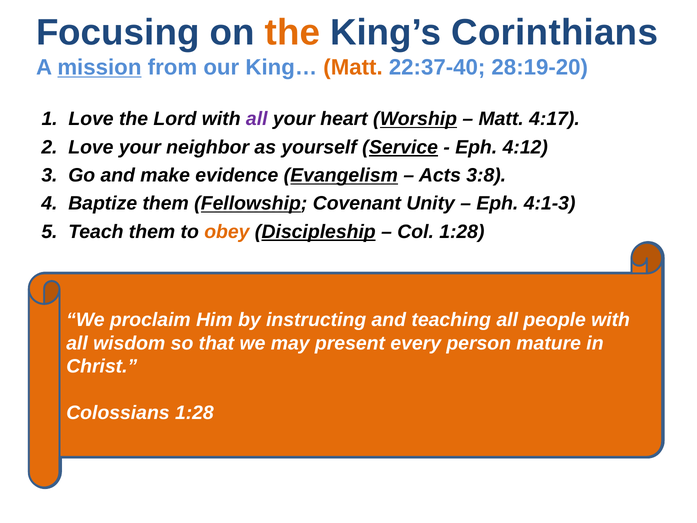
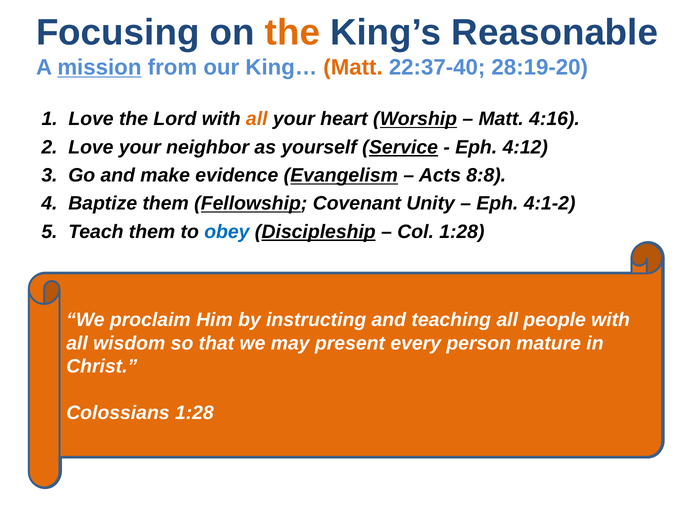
Corinthians: Corinthians -> Reasonable
all at (257, 119) colour: purple -> orange
4:17: 4:17 -> 4:16
3:8: 3:8 -> 8:8
4:1-3: 4:1-3 -> 4:1-2
obey colour: orange -> blue
